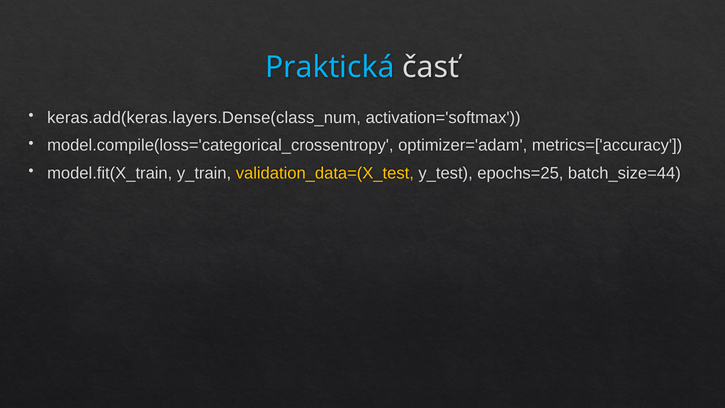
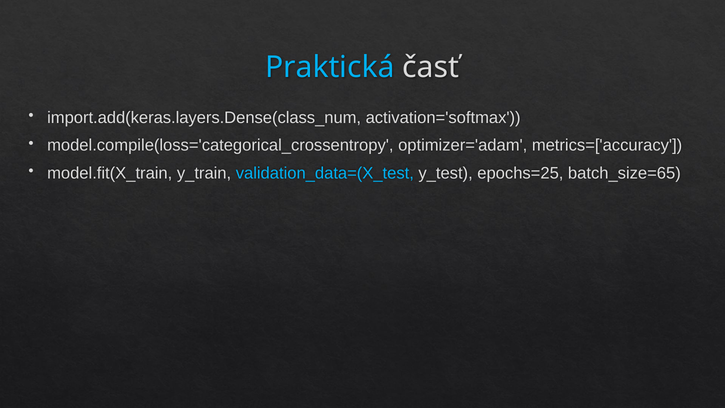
keras.add(keras.layers.Dense(class_num: keras.add(keras.layers.Dense(class_num -> import.add(keras.layers.Dense(class_num
validation_data=(X_test colour: yellow -> light blue
batch_size=44: batch_size=44 -> batch_size=65
